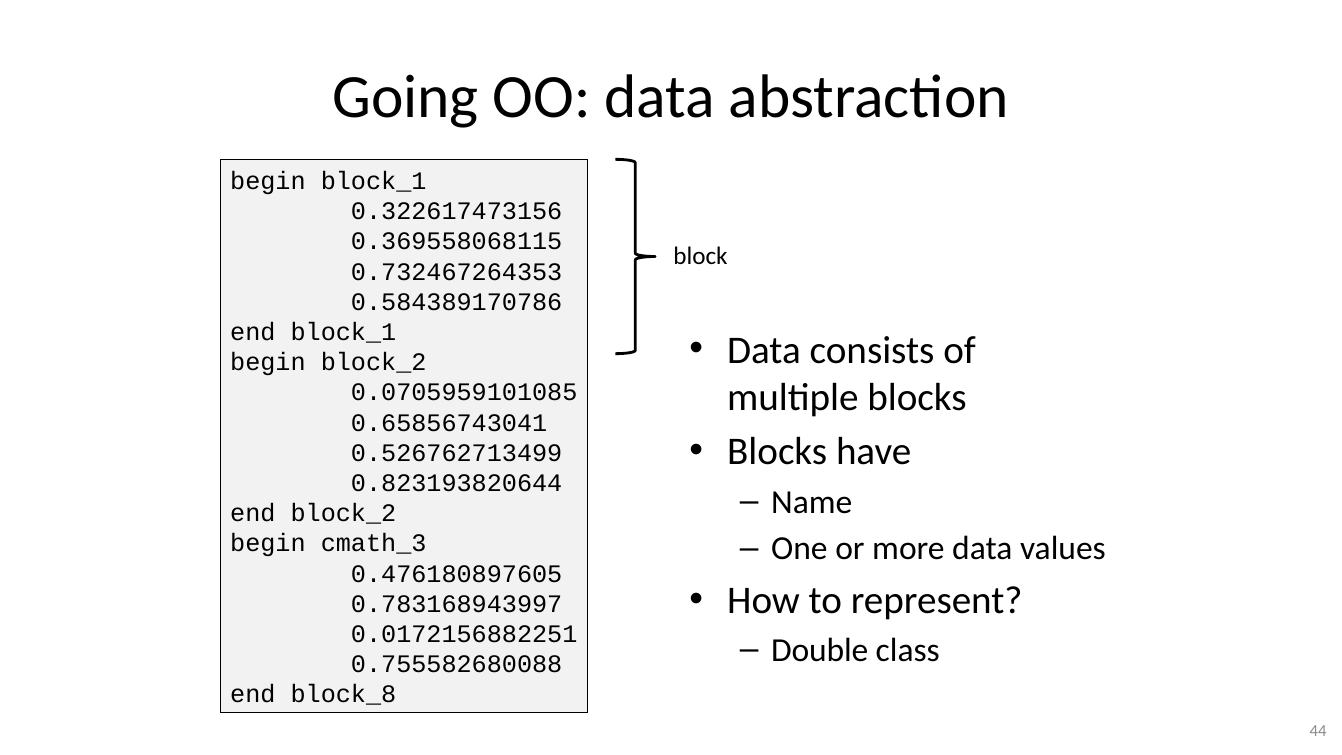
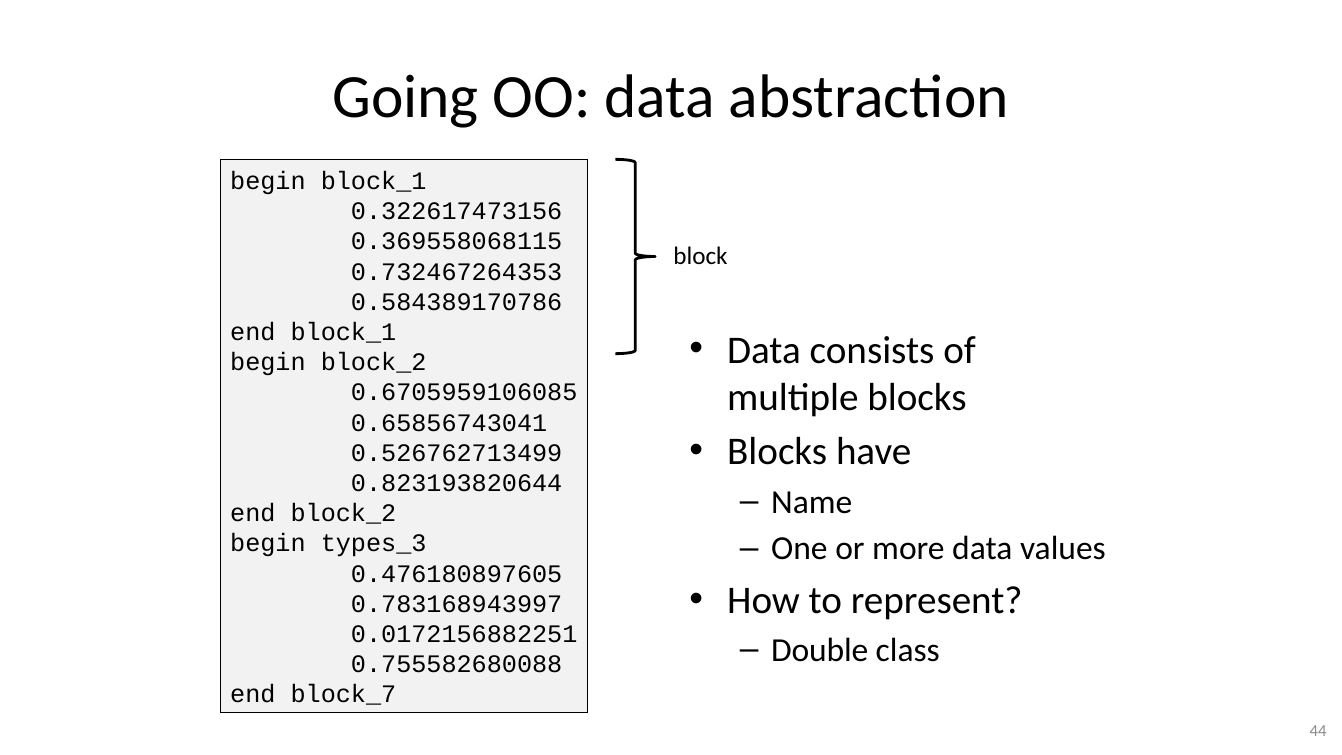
0.0705959101085: 0.0705959101085 -> 0.6705959106085
cmath_3: cmath_3 -> types_3
block_8: block_8 -> block_7
